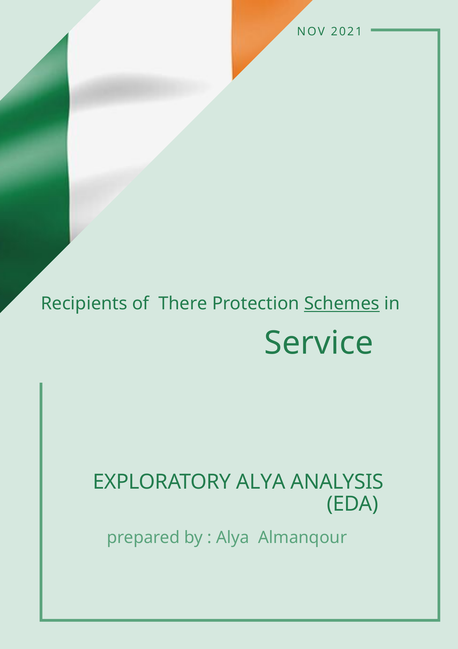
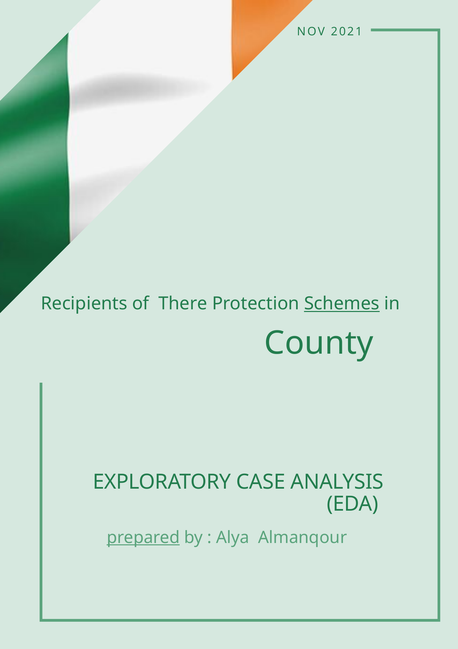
Service: Service -> County
EXPLORATORY ALYA: ALYA -> CASE
prepared underline: none -> present
